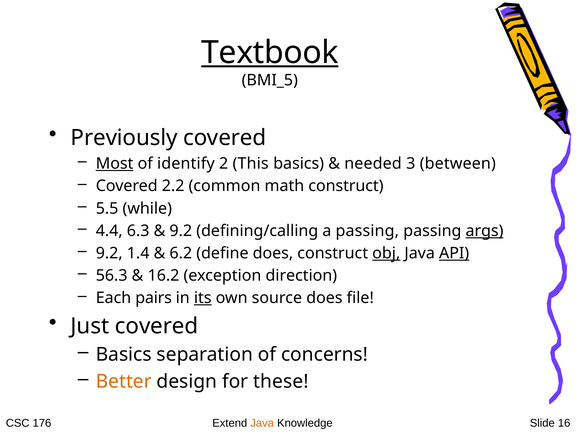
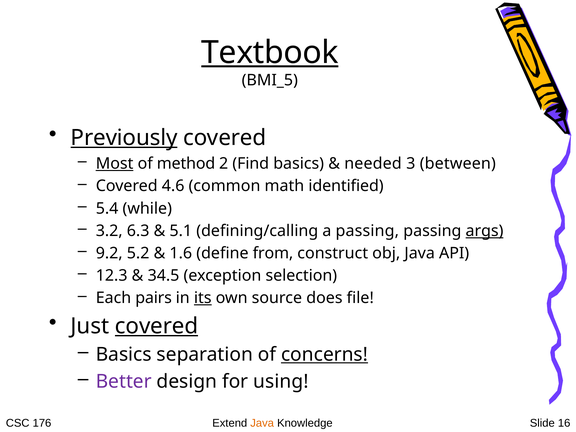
Previously underline: none -> present
identify: identify -> method
This: This -> Find
2.2: 2.2 -> 4.6
math construct: construct -> identified
5.5: 5.5 -> 5.4
4.4: 4.4 -> 3.2
9.2 at (181, 231): 9.2 -> 5.1
1.4: 1.4 -> 5.2
6.2: 6.2 -> 1.6
define does: does -> from
obj underline: present -> none
API underline: present -> none
56.3: 56.3 -> 12.3
16.2: 16.2 -> 34.5
direction: direction -> selection
covered at (157, 326) underline: none -> present
concerns underline: none -> present
Better colour: orange -> purple
these: these -> using
